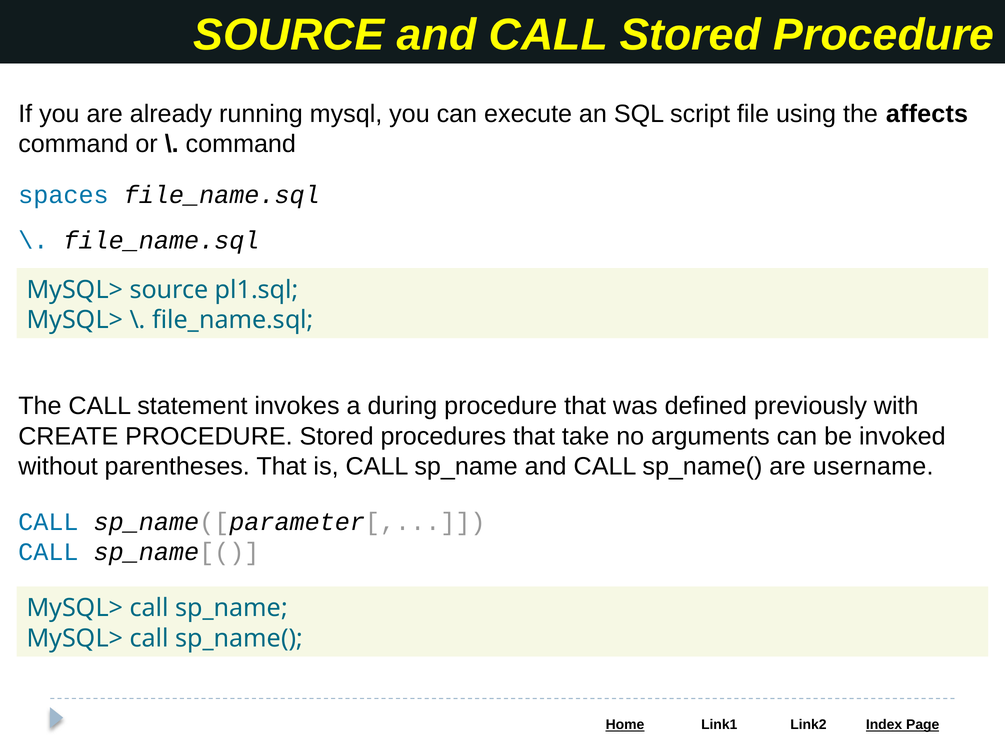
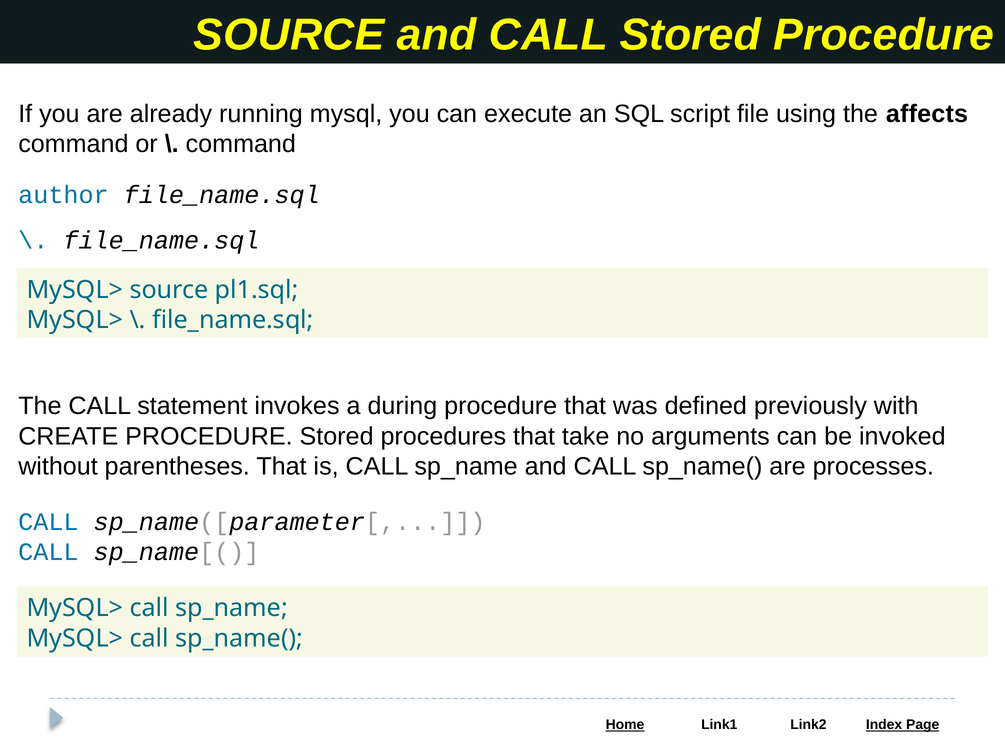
spaces: spaces -> author
username: username -> processes
